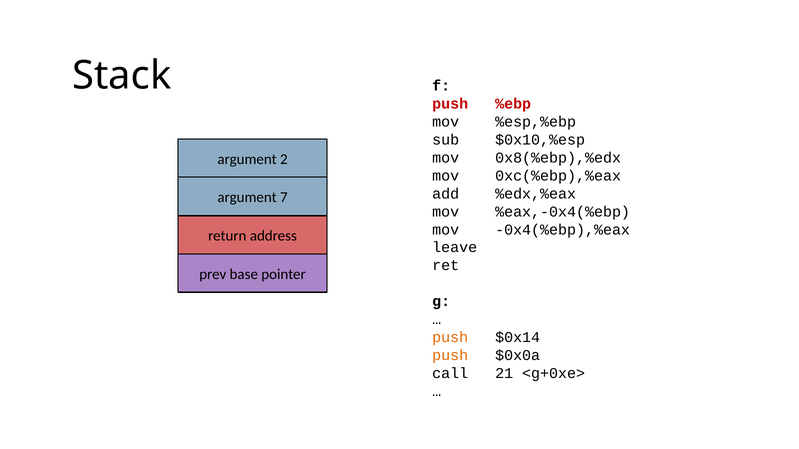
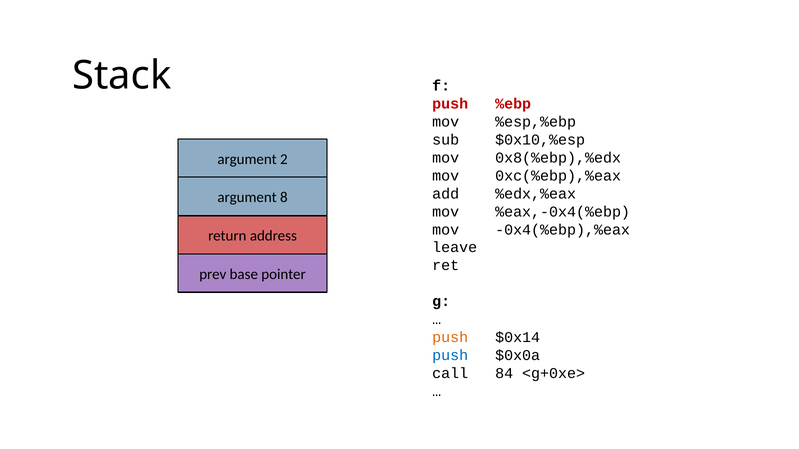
7: 7 -> 8
push at (450, 356) colour: orange -> blue
21: 21 -> 84
